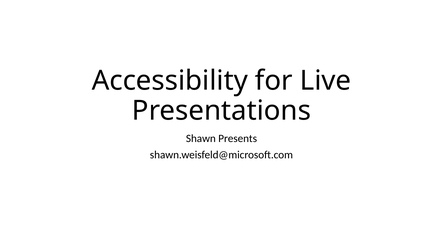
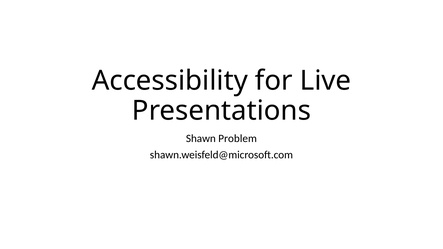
Presents: Presents -> Problem
